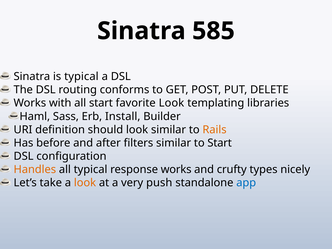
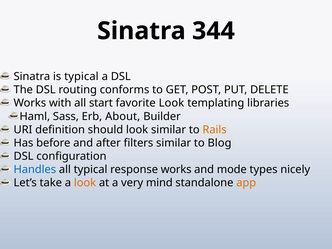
585: 585 -> 344
Install: Install -> About
to Start: Start -> Blog
Handles colour: orange -> blue
crufty: crufty -> mode
push: push -> mind
app colour: blue -> orange
